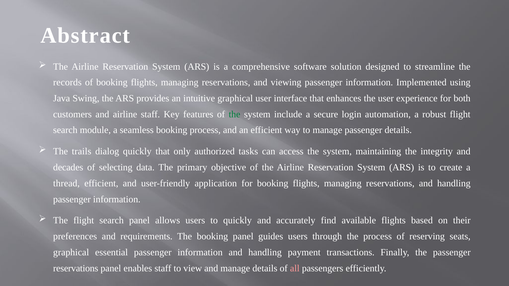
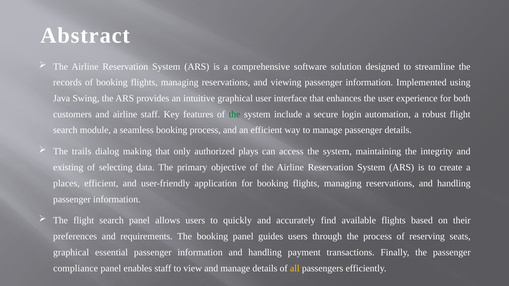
dialog quickly: quickly -> making
tasks: tasks -> plays
decades: decades -> existing
thread: thread -> places
reservations at (76, 269): reservations -> compliance
all colour: pink -> yellow
